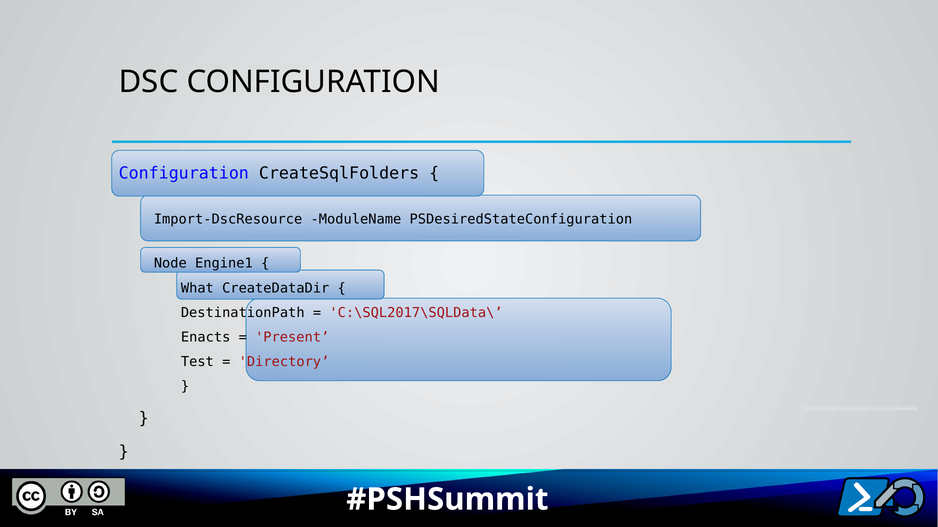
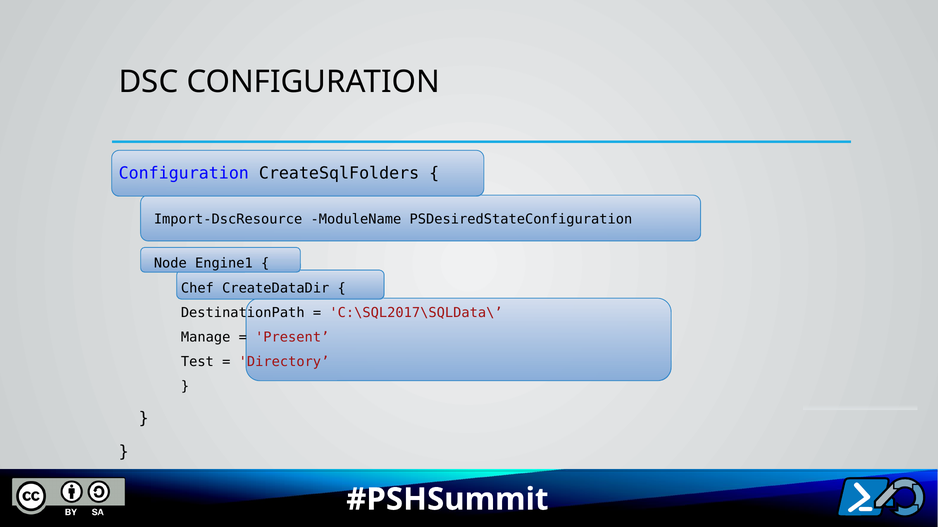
What: What -> Chef
Enacts: Enacts -> Manage
